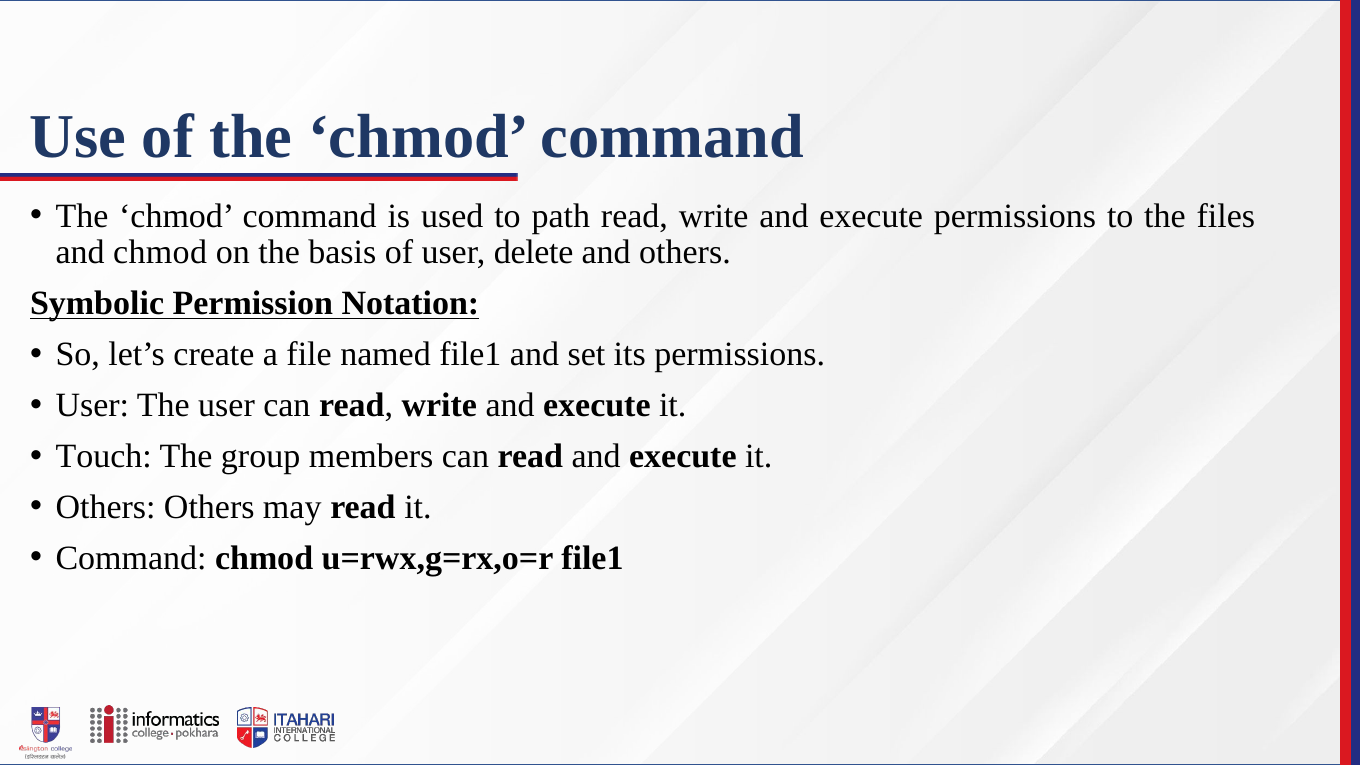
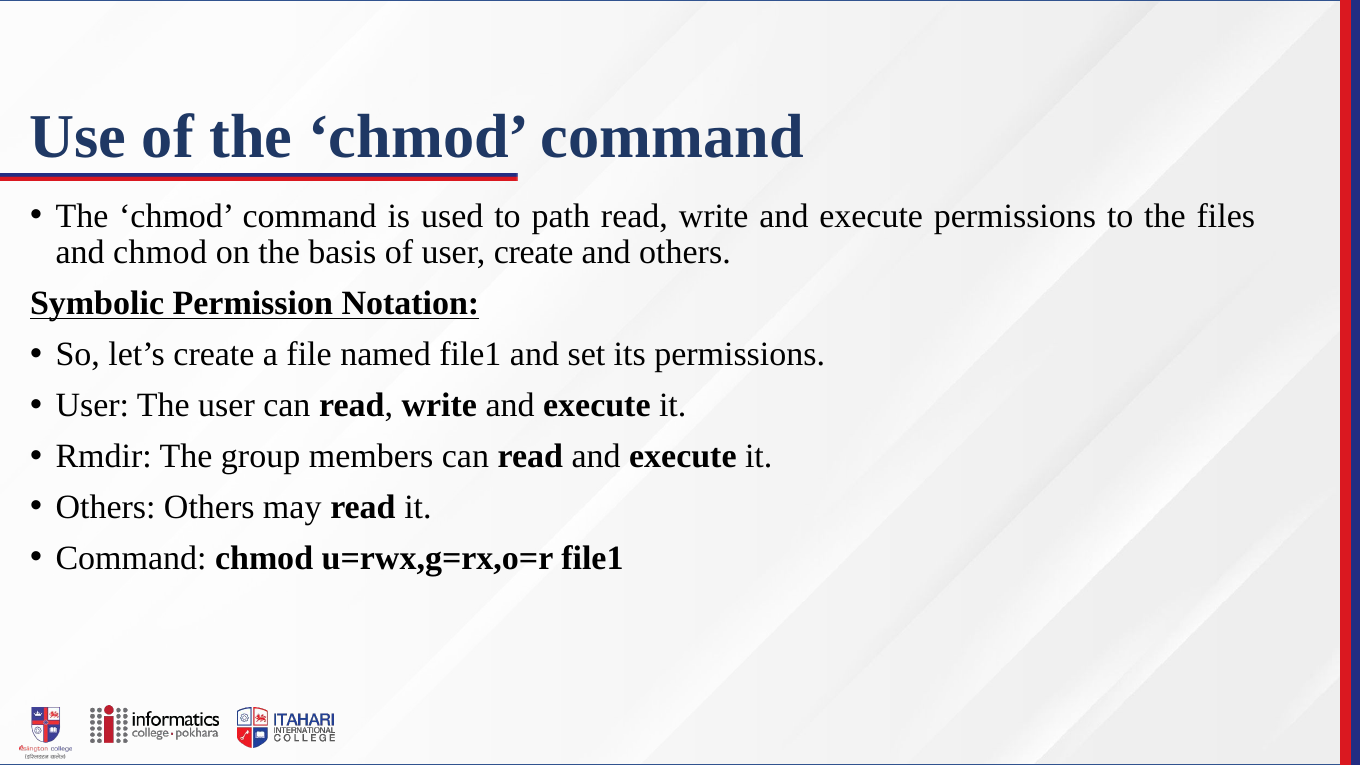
user delete: delete -> create
Touch: Touch -> Rmdir
